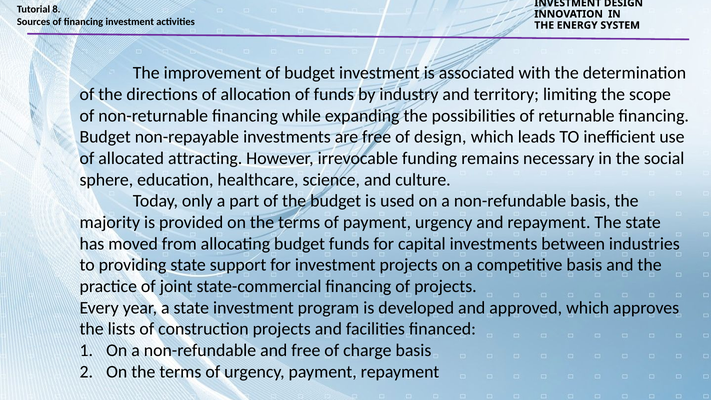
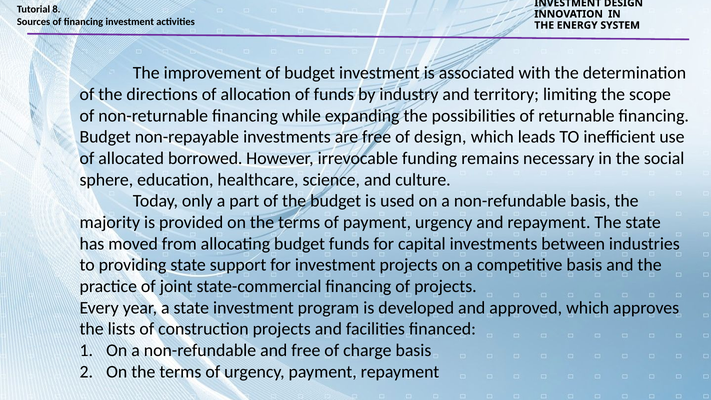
attracting: attracting -> borrowed
